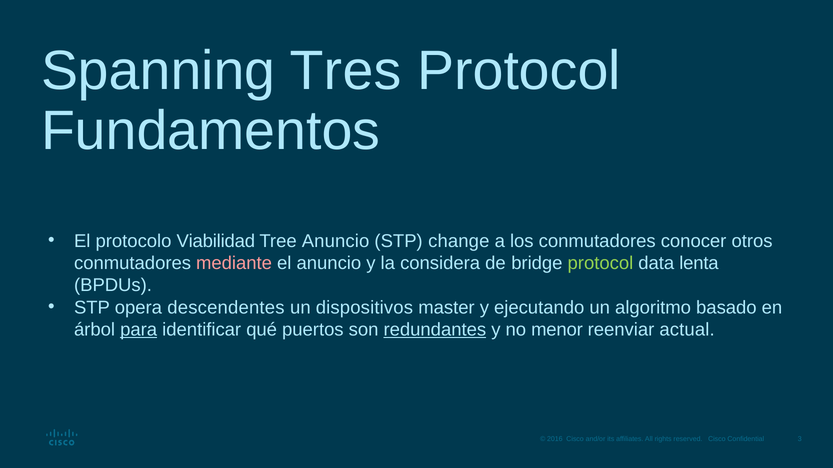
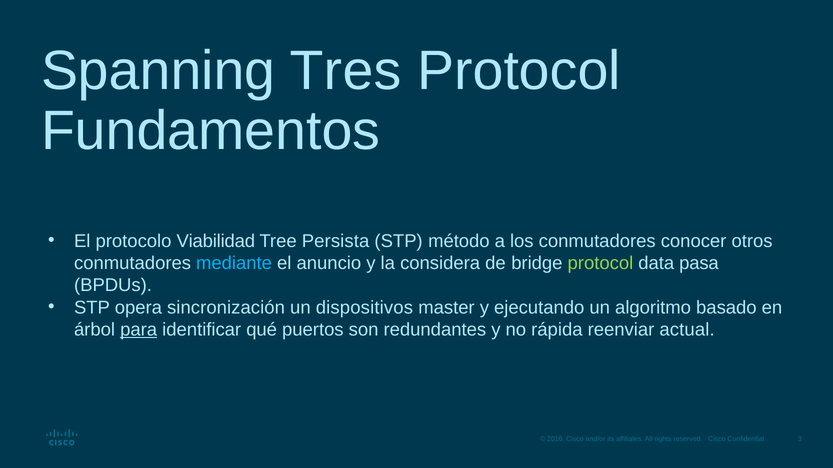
Tree Anuncio: Anuncio -> Persista
change: change -> método
mediante colour: pink -> light blue
lenta: lenta -> pasa
descendentes: descendentes -> sincronización
redundantes underline: present -> none
menor: menor -> rápida
